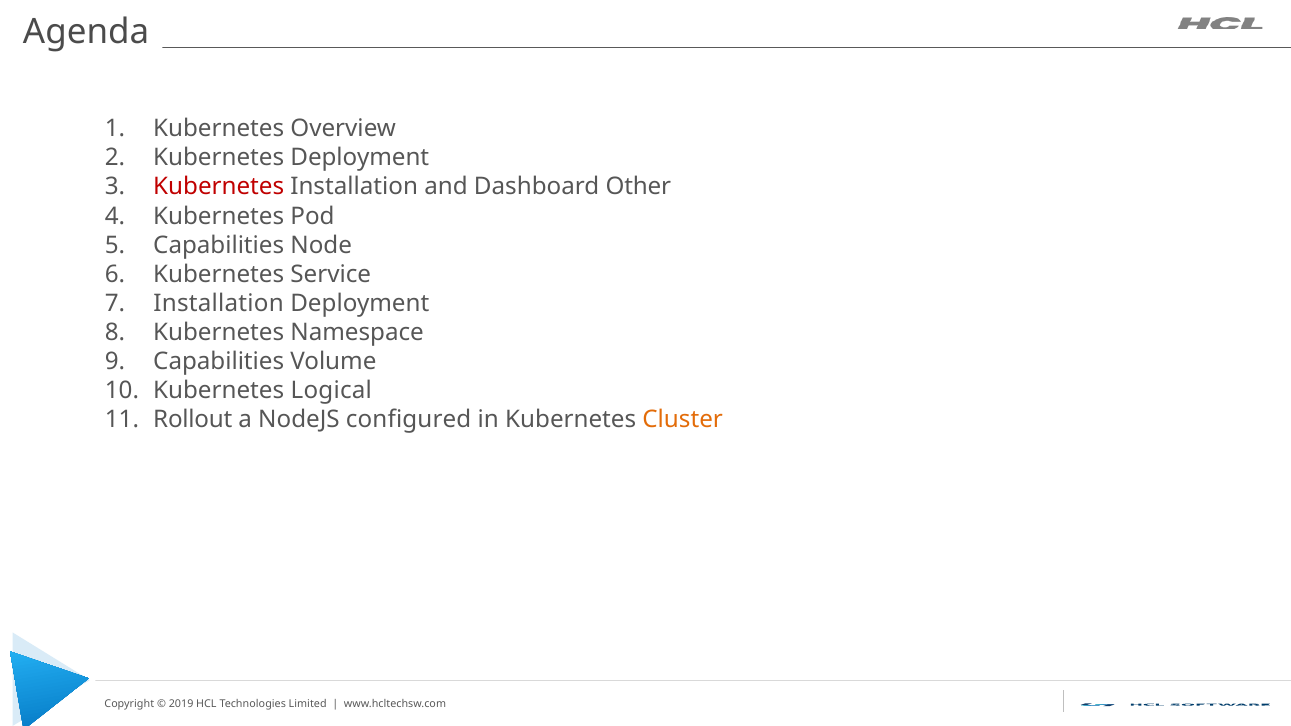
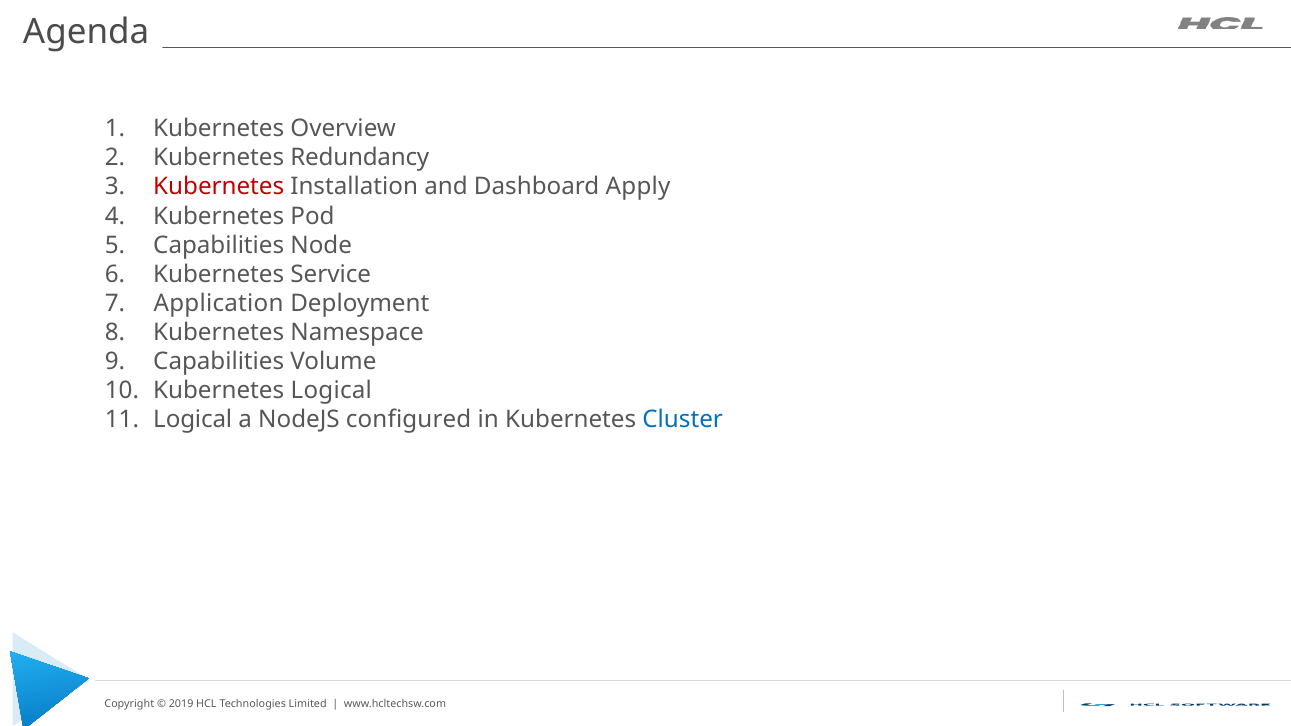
Kubernetes Deployment: Deployment -> Redundancy
Other: Other -> Apply
Installation at (219, 303): Installation -> Application
Rollout at (193, 419): Rollout -> Logical
Cluster colour: orange -> blue
